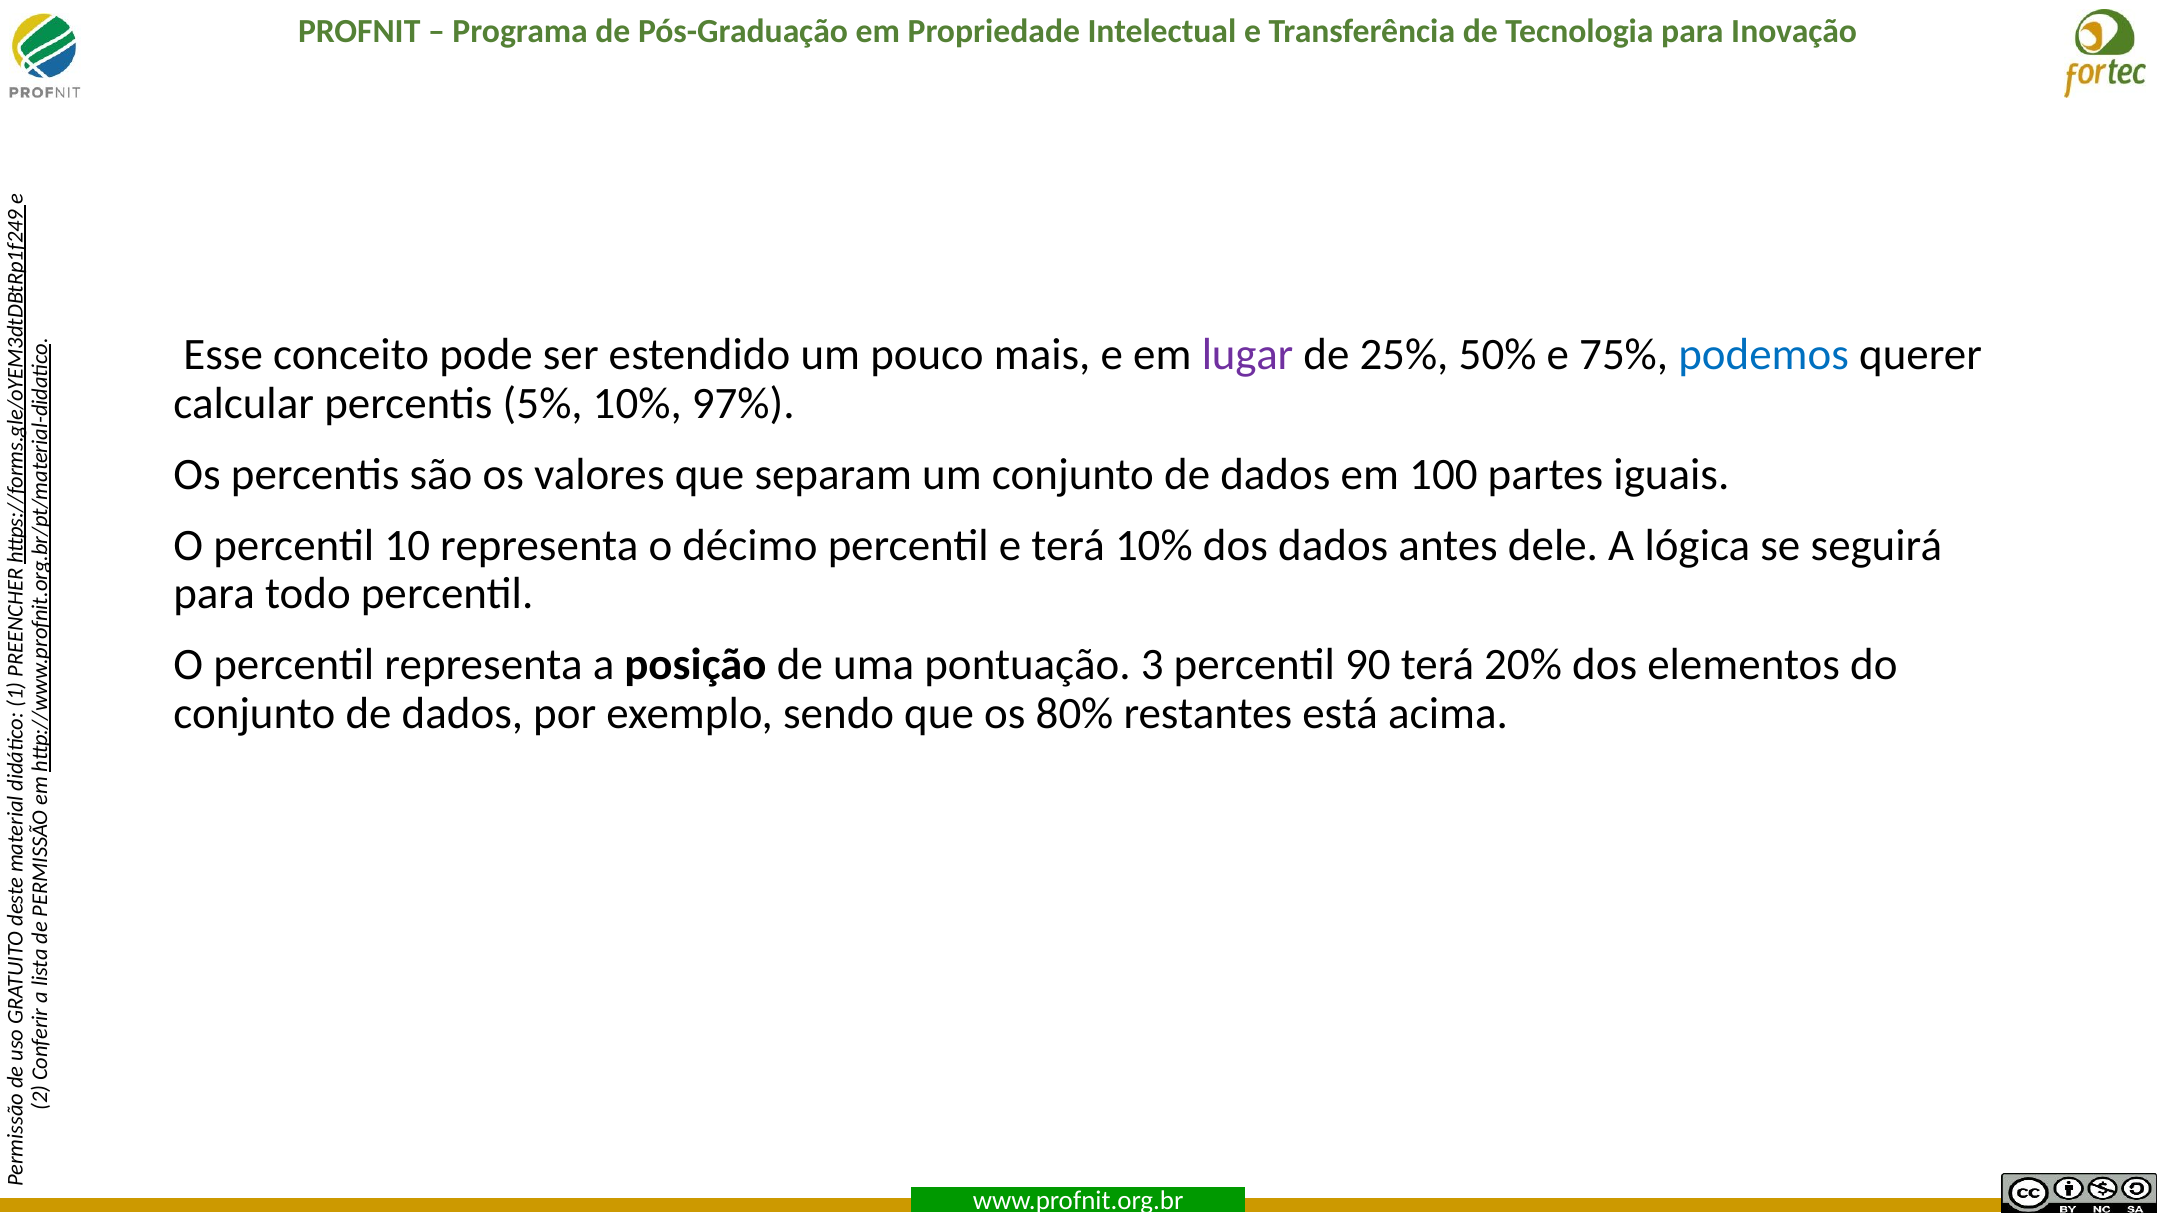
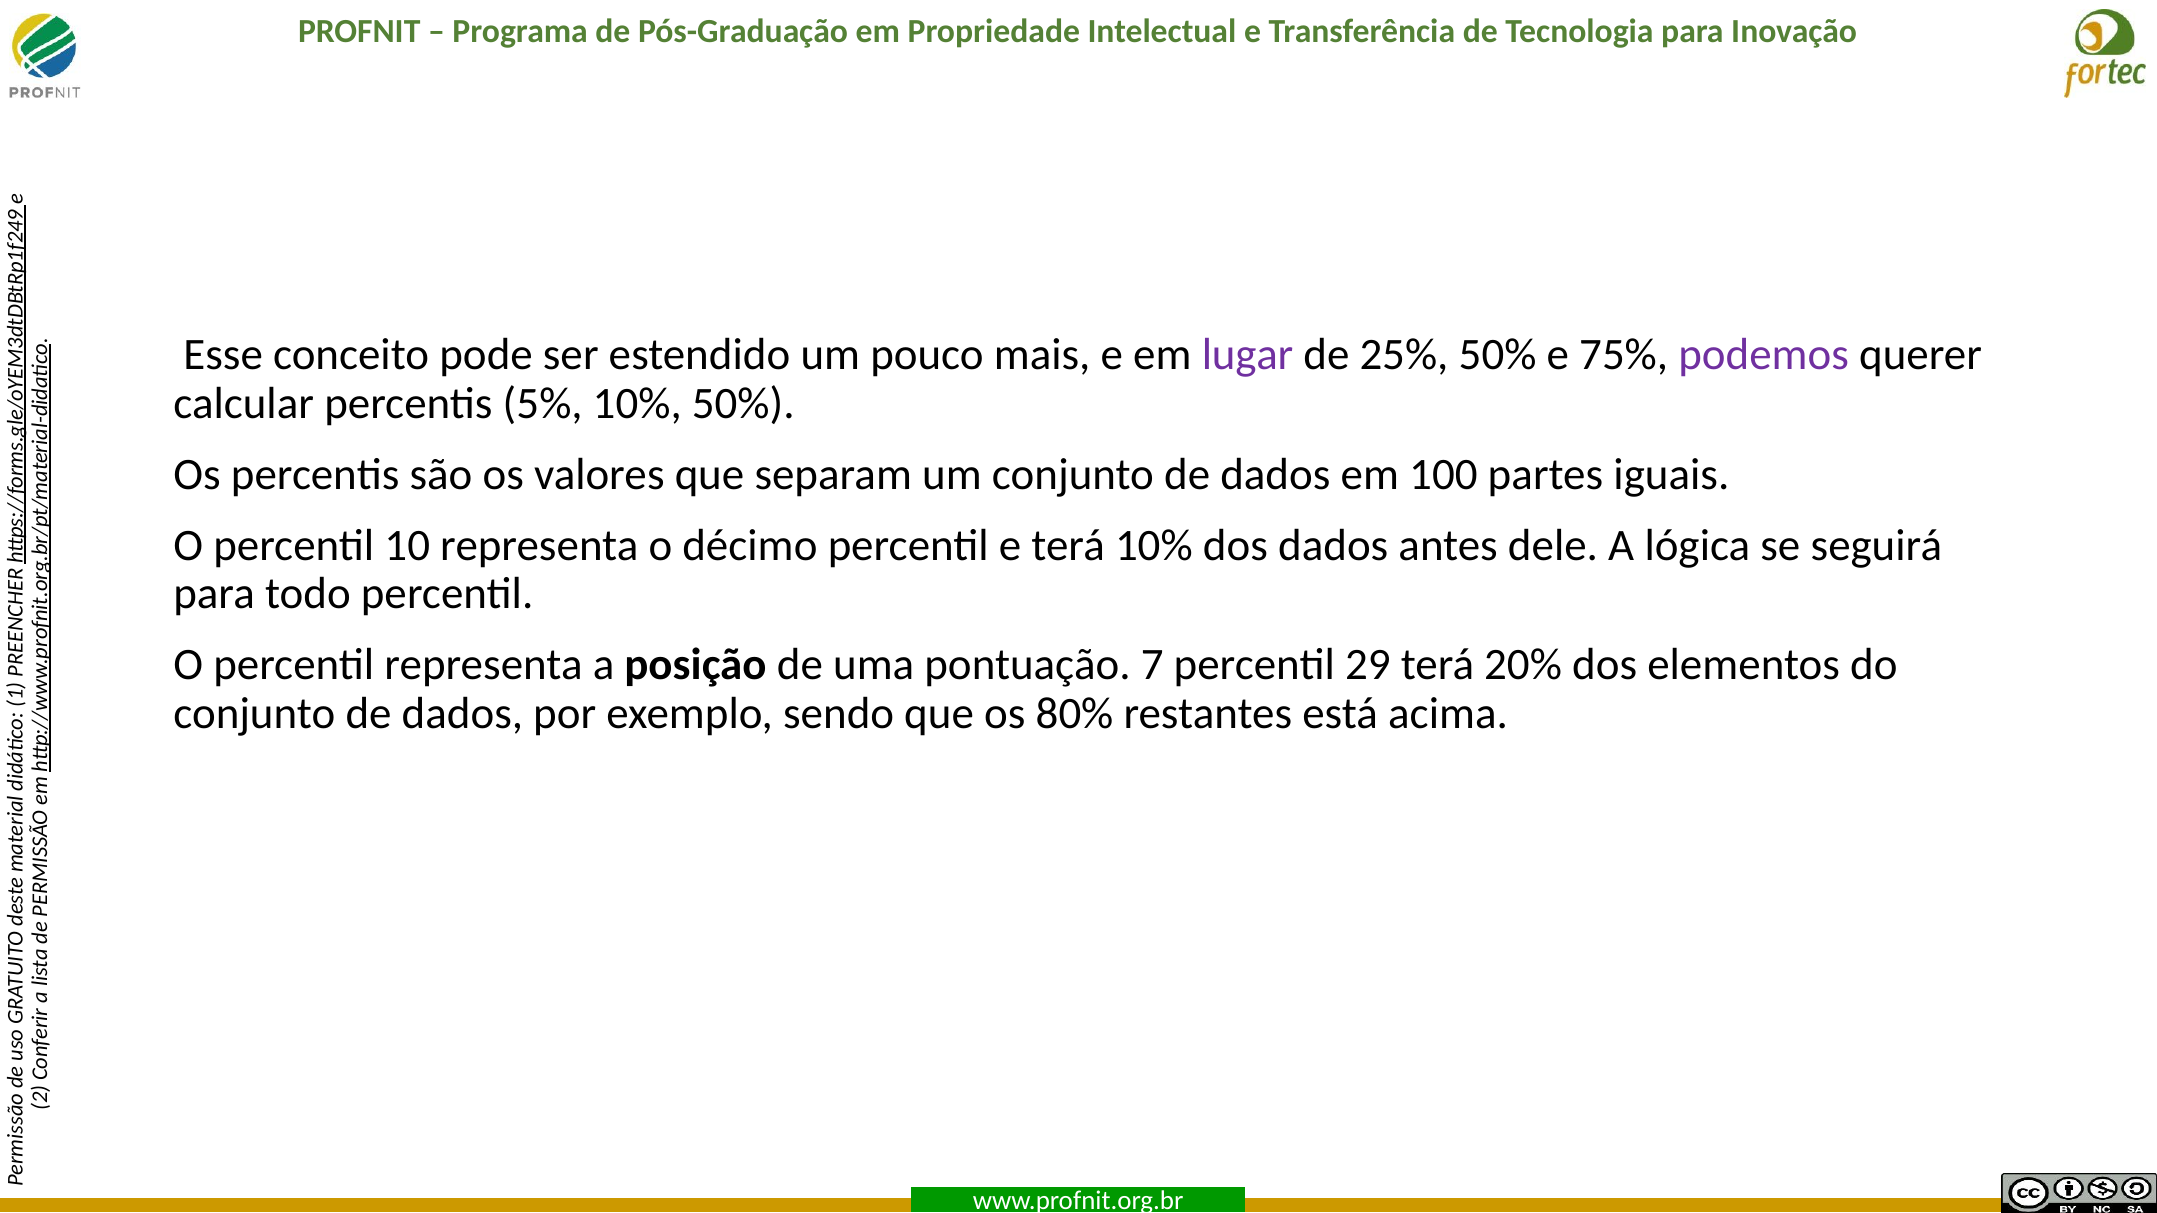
podemos colour: blue -> purple
10% 97%: 97% -> 50%
pontuação 3: 3 -> 7
90: 90 -> 29
